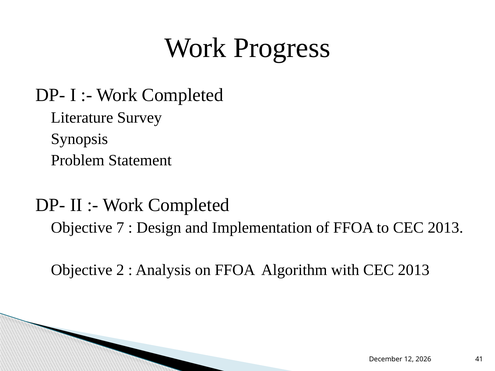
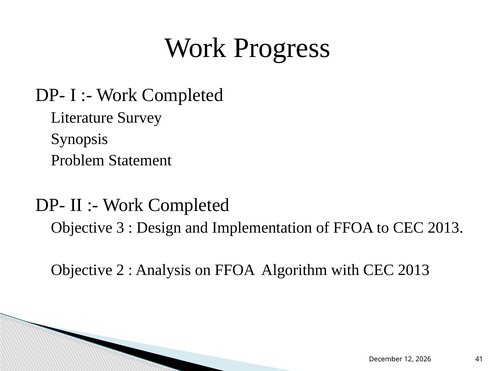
7: 7 -> 3
